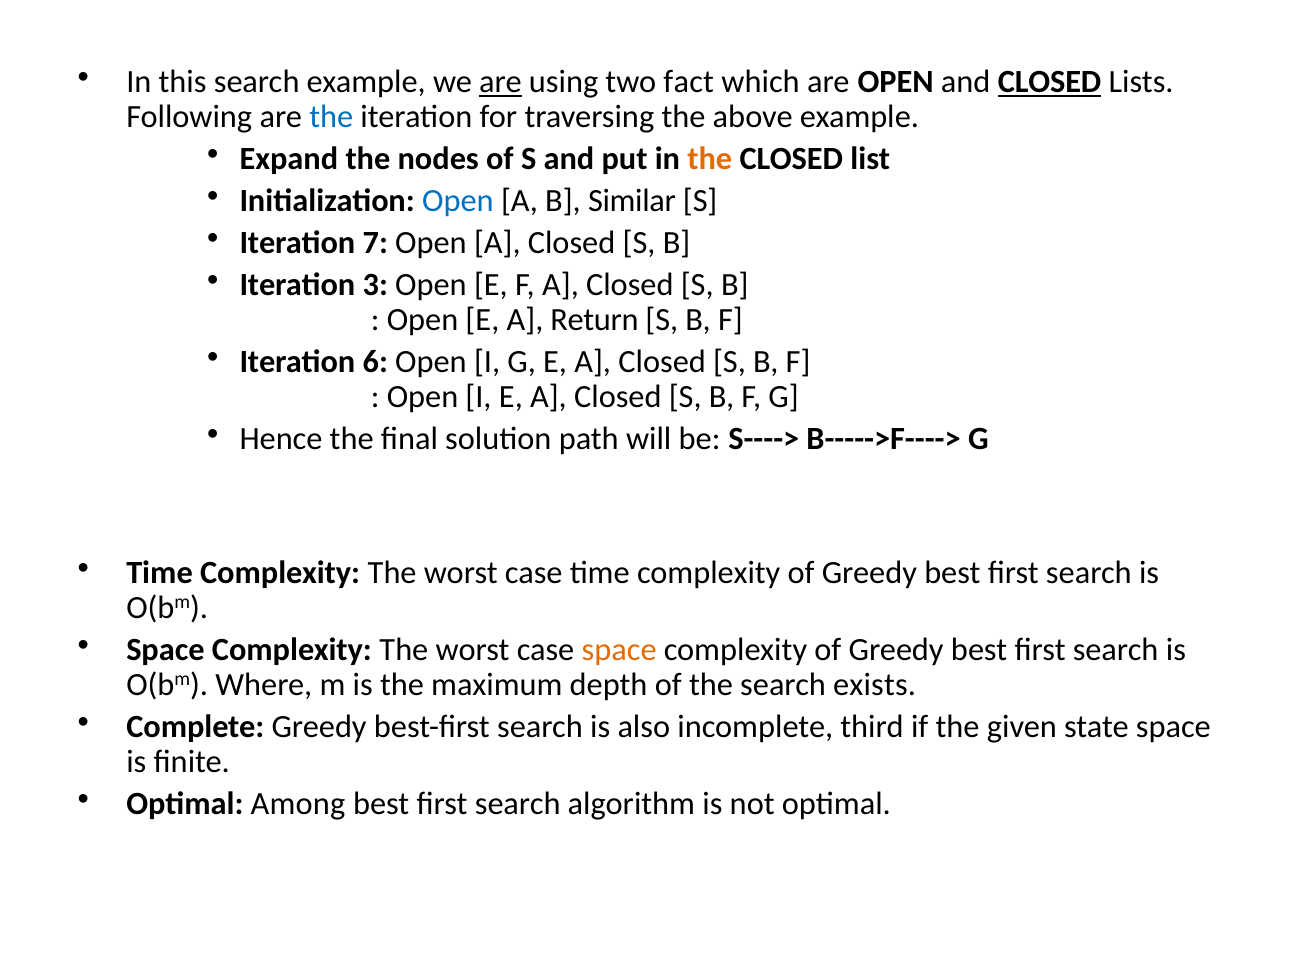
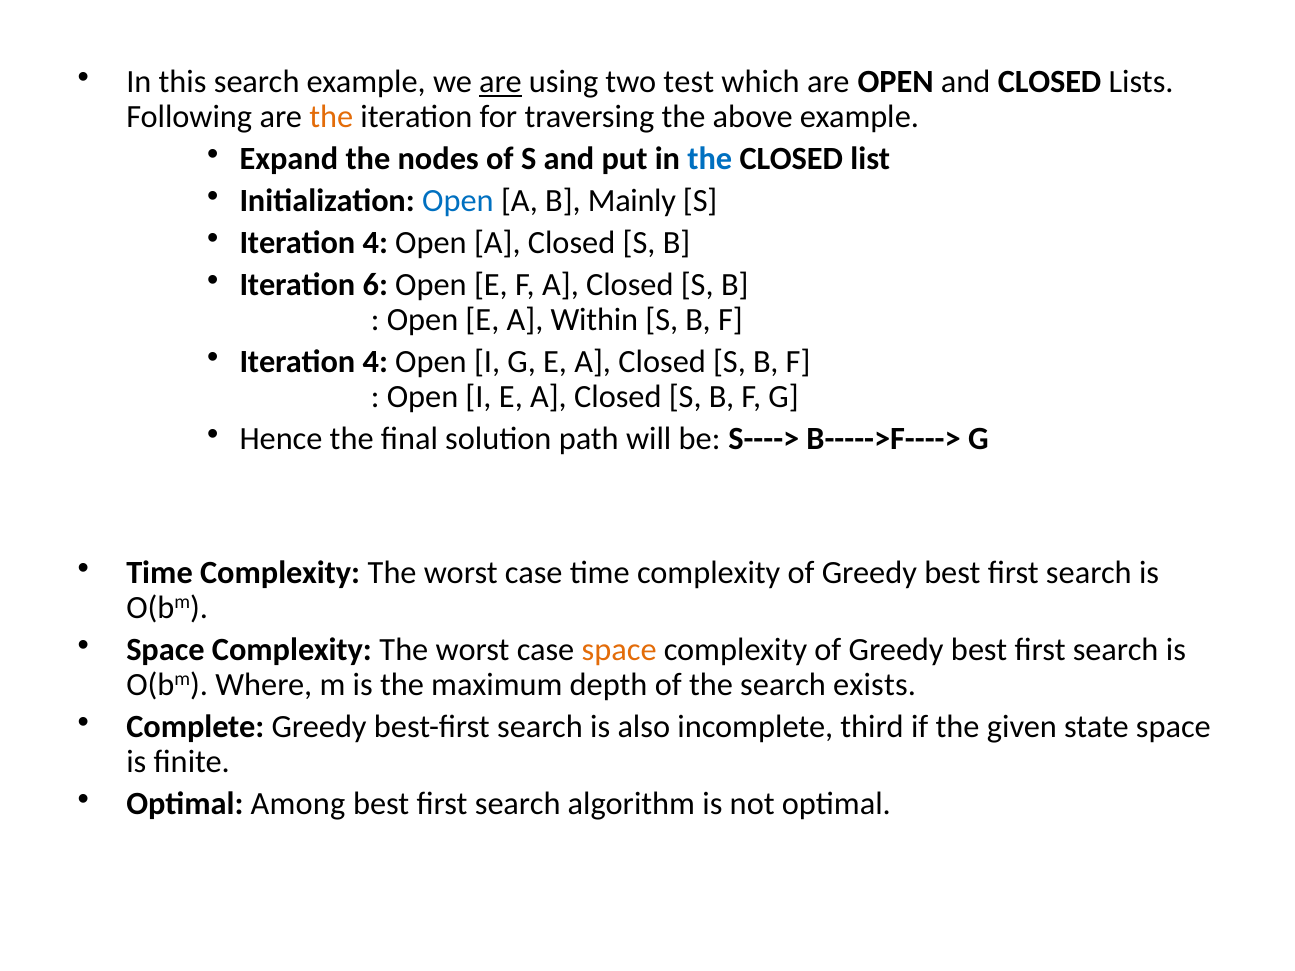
fact: fact -> test
CLOSED at (1050, 82) underline: present -> none
the at (331, 117) colour: blue -> orange
the at (710, 159) colour: orange -> blue
Similar: Similar -> Mainly
7 at (375, 243): 7 -> 4
3: 3 -> 6
Return: Return -> Within
6 at (375, 362): 6 -> 4
